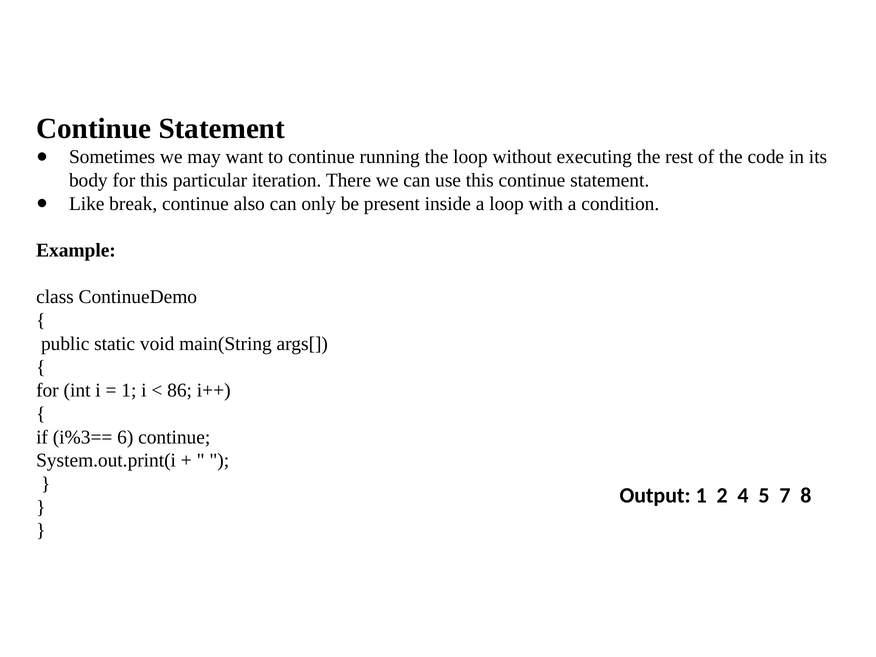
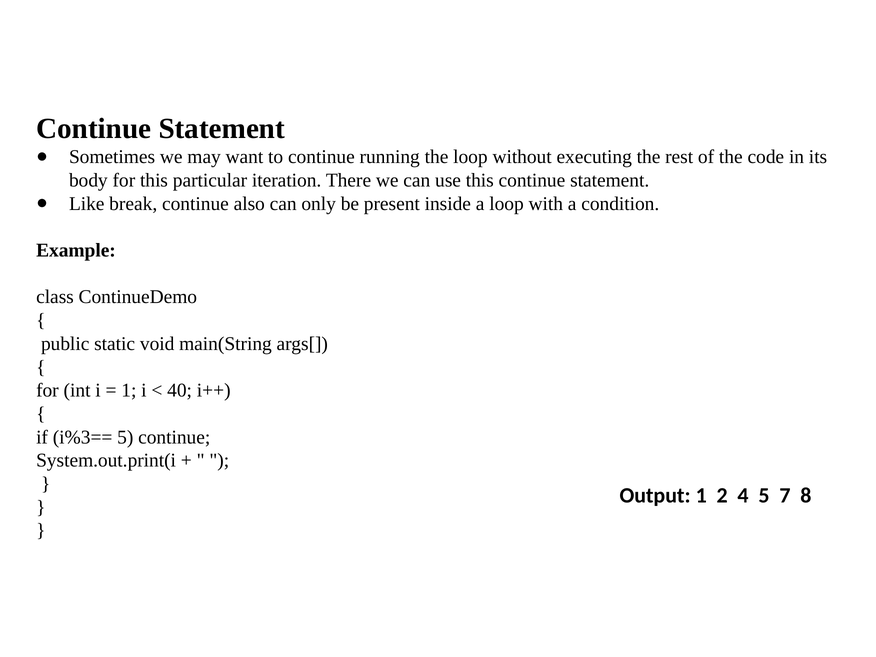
86: 86 -> 40
i%3== 6: 6 -> 5
